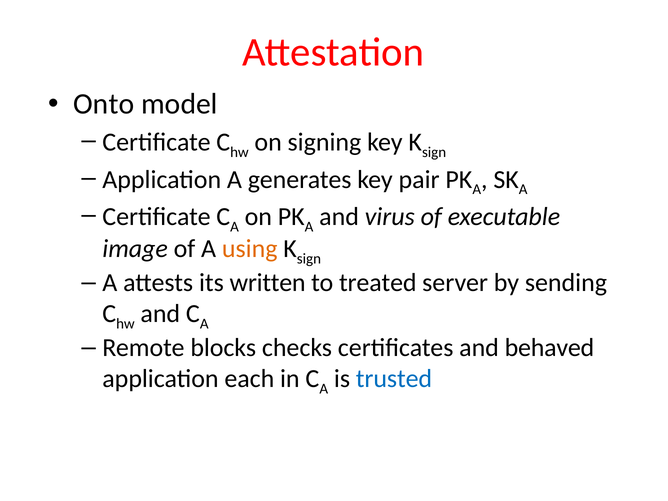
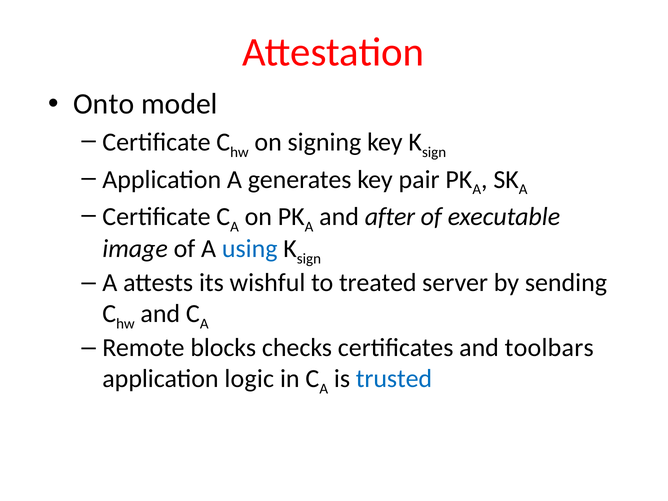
virus: virus -> after
using colour: orange -> blue
written: written -> wishful
behaved: behaved -> toolbars
each: each -> logic
